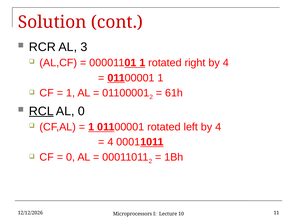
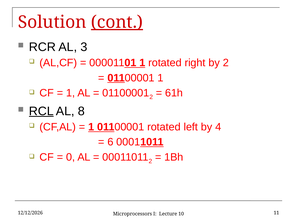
cont underline: none -> present
right by 4: 4 -> 2
AL 0: 0 -> 8
4 at (110, 142): 4 -> 6
